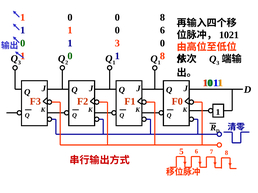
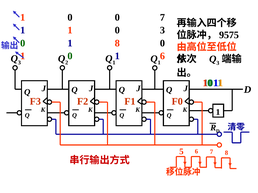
0 8: 8 -> 7
0 6: 6 -> 3
1021: 1021 -> 9575
0 3: 3 -> 8
1 8: 8 -> 6
